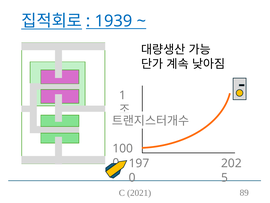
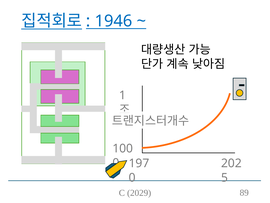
1939: 1939 -> 1946
2021: 2021 -> 2029
